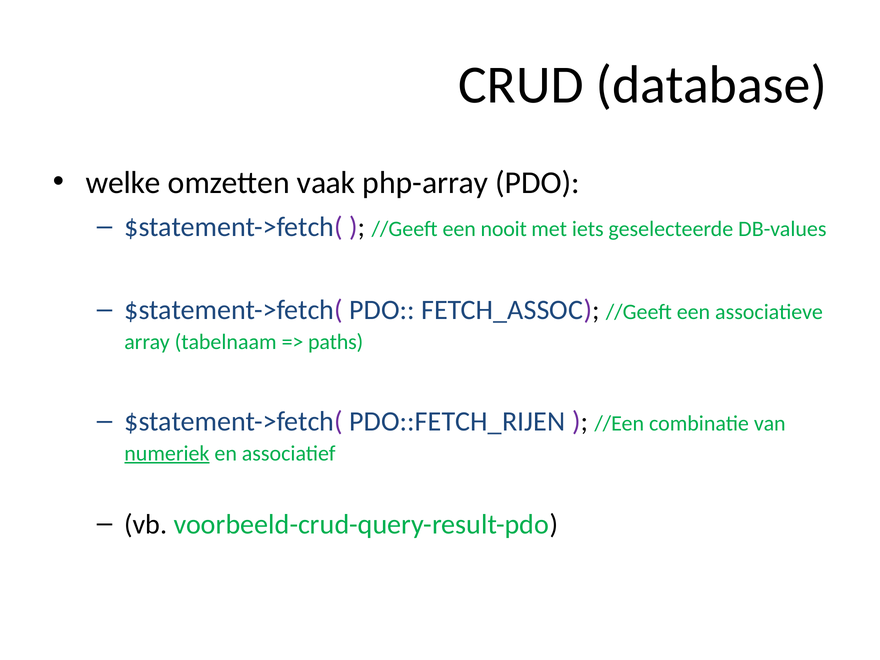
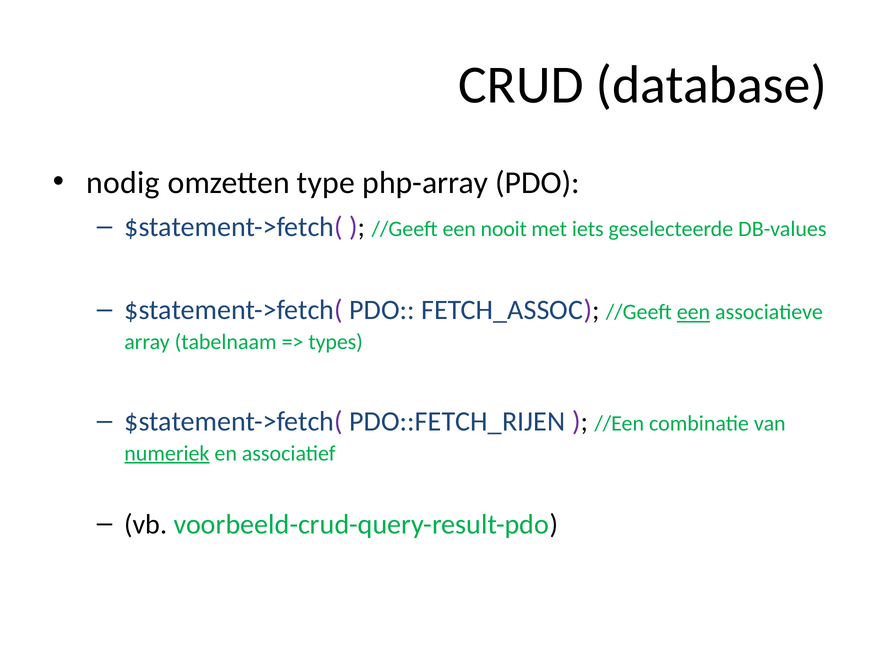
welke: welke -> nodig
vaak: vaak -> type
een at (693, 312) underline: none -> present
paths: paths -> types
